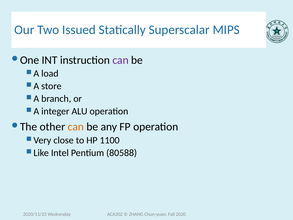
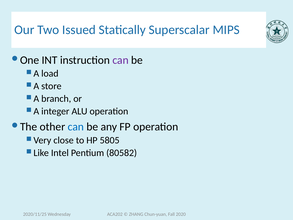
can at (76, 127) colour: orange -> blue
1100: 1100 -> 5805
80588: 80588 -> 80582
